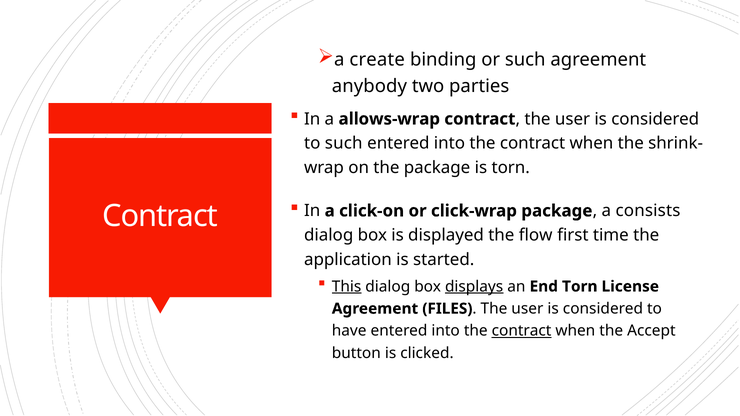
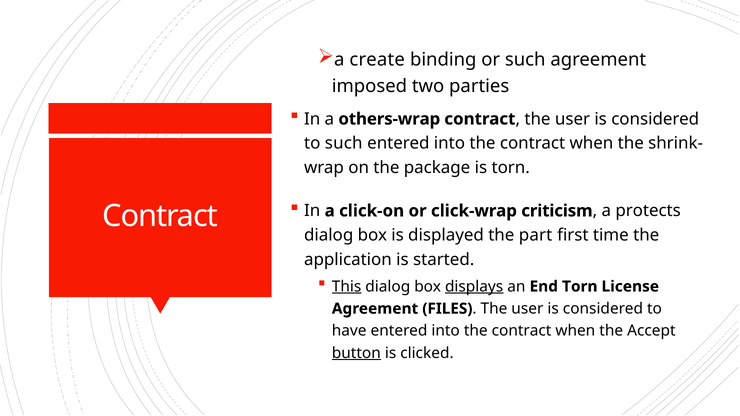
anybody: anybody -> imposed
allows-wrap: allows-wrap -> others-wrap
click-wrap package: package -> criticism
consists: consists -> protects
flow: flow -> part
contract at (522, 331) underline: present -> none
button underline: none -> present
